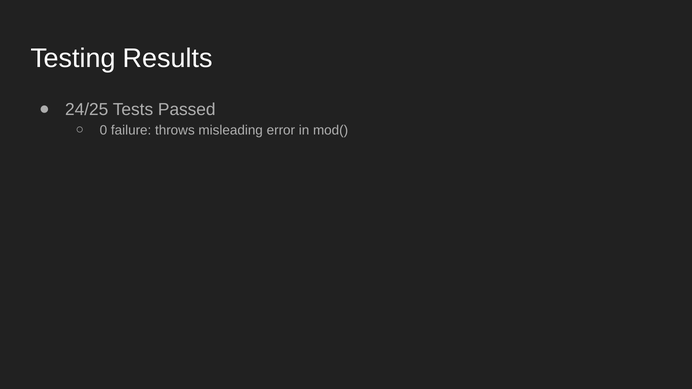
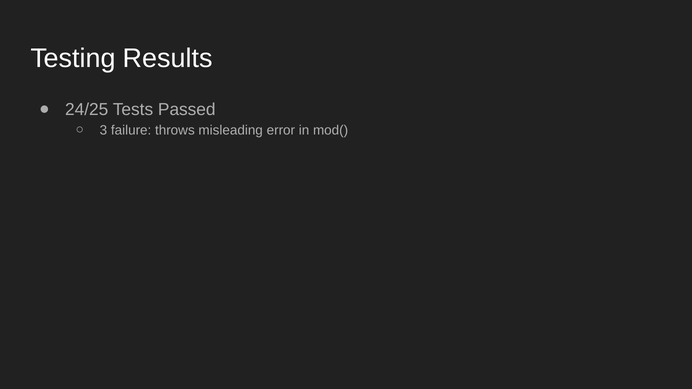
0: 0 -> 3
